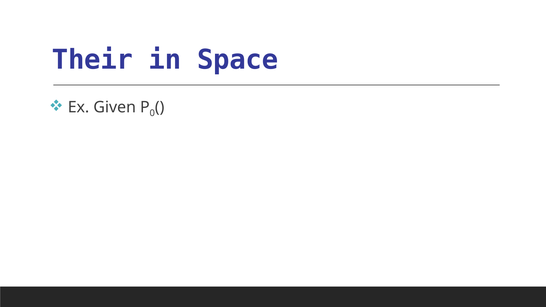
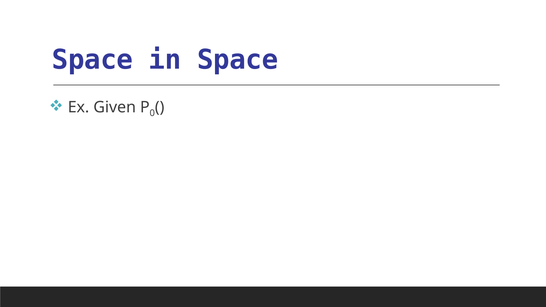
Their at (92, 60): Their -> Space
